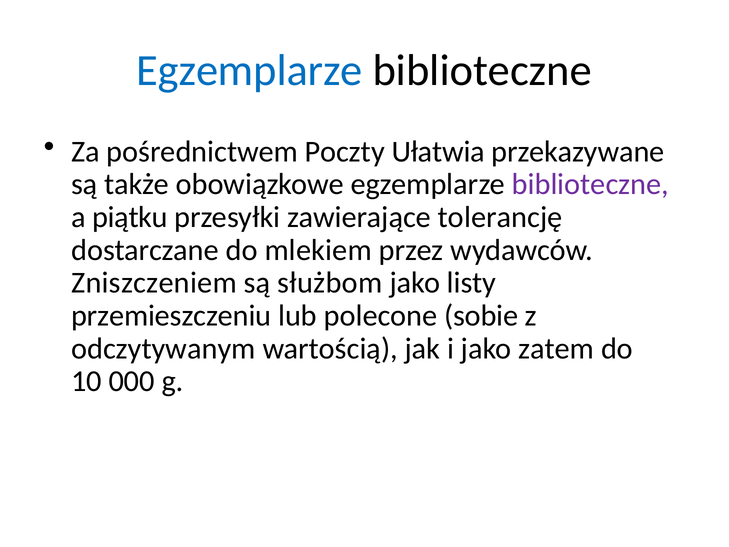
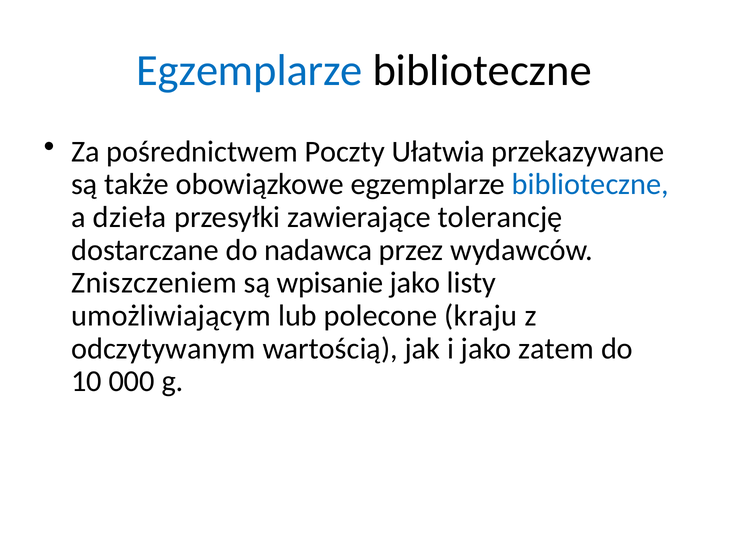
biblioteczne at (590, 184) colour: purple -> blue
piątku: piątku -> dzieła
mlekiem: mlekiem -> nadawca
służbom: służbom -> wpisanie
przemieszczeniu: przemieszczeniu -> umożliwiającym
sobie: sobie -> kraju
